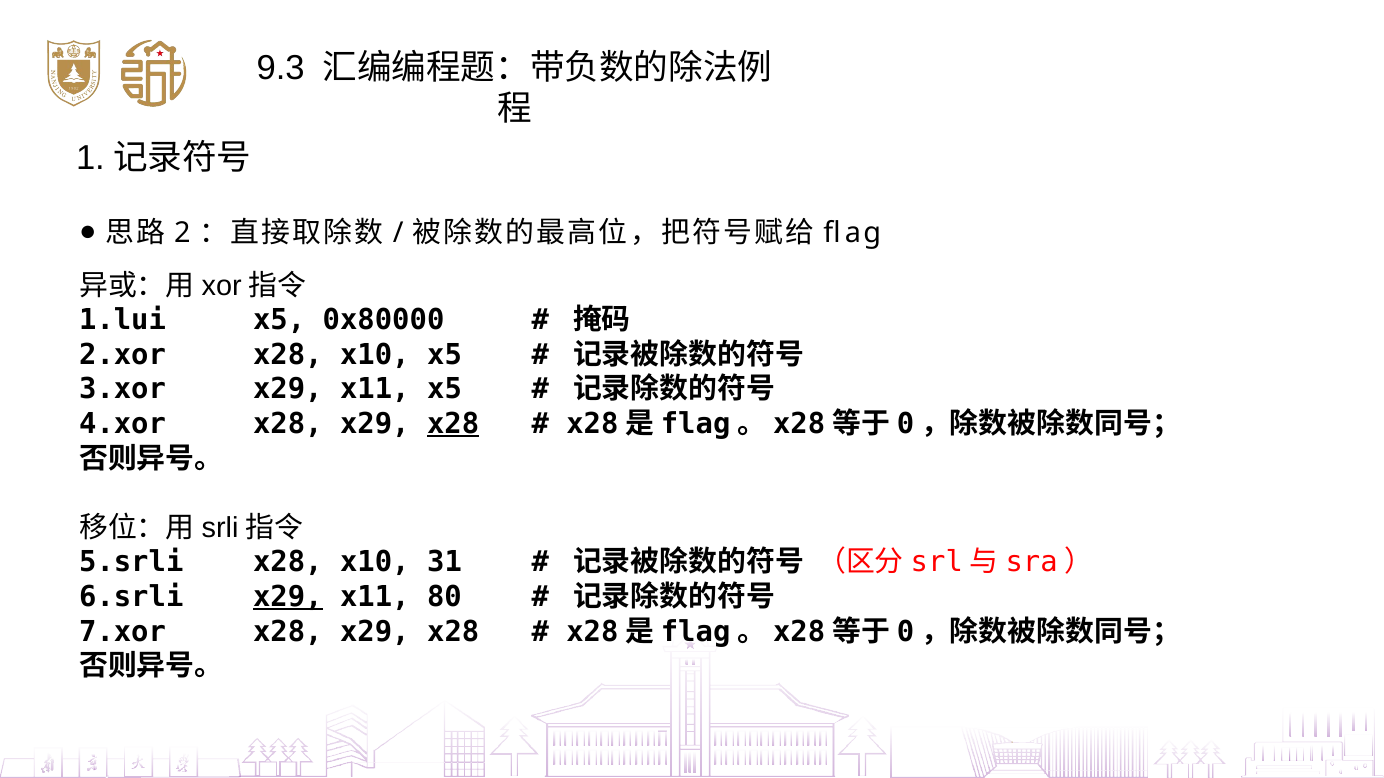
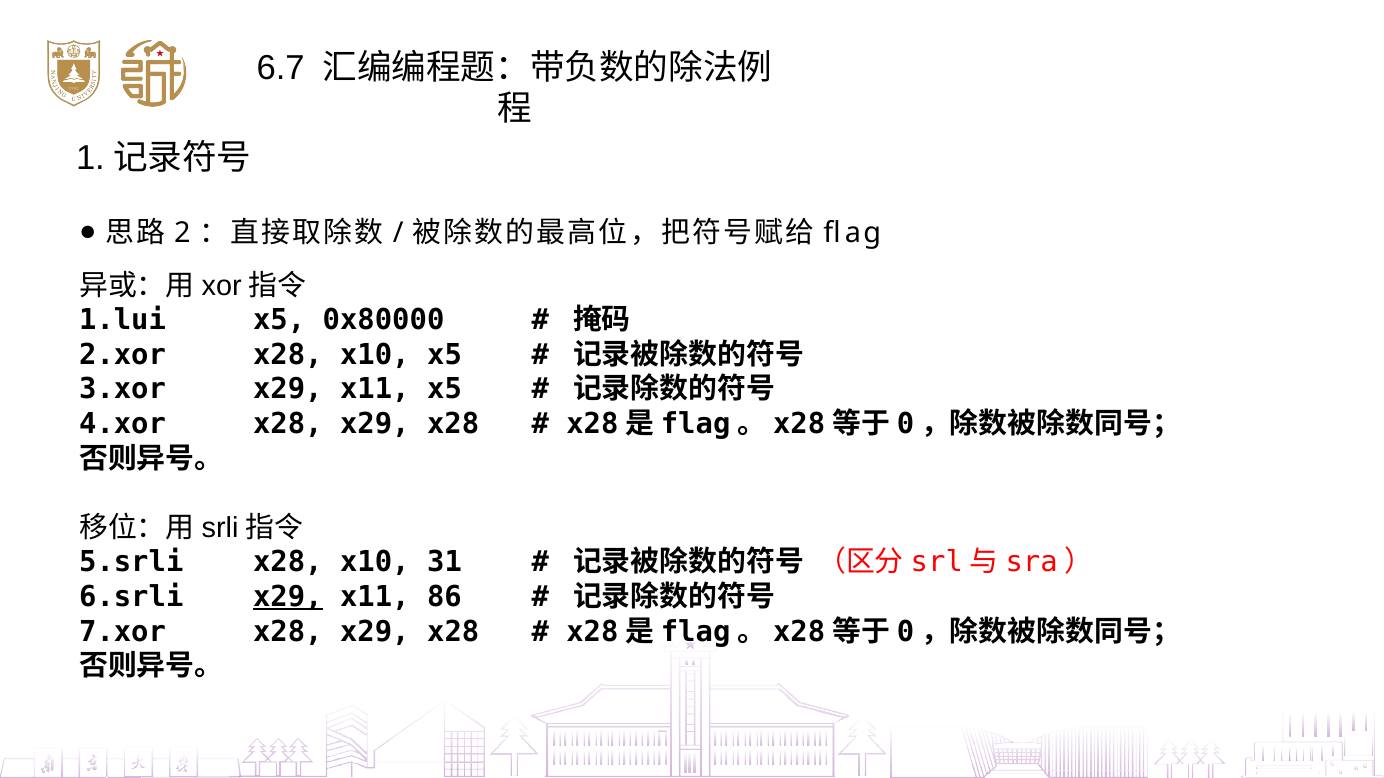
9.3: 9.3 -> 6.7
x28 at (453, 424) underline: present -> none
80: 80 -> 86
